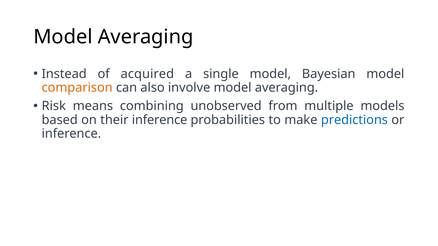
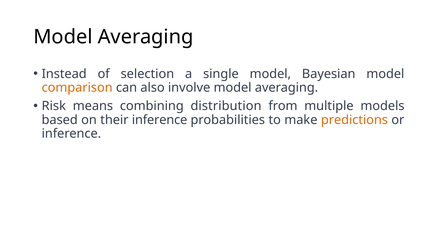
acquired: acquired -> selection
unobserved: unobserved -> distribution
predictions colour: blue -> orange
